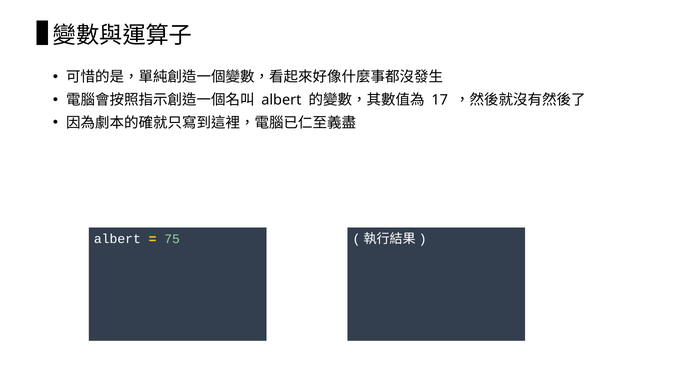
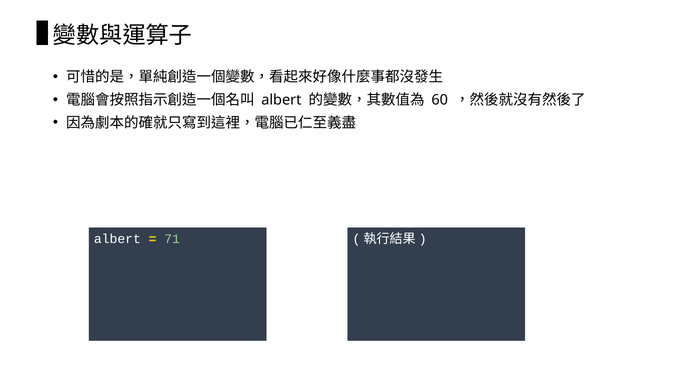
17: 17 -> 60
75: 75 -> 71
